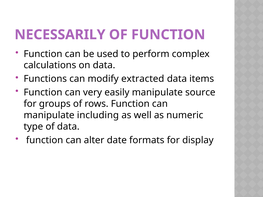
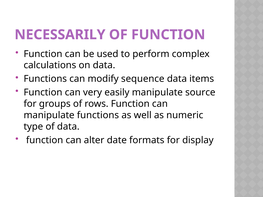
extracted: extracted -> sequence
manipulate including: including -> functions
